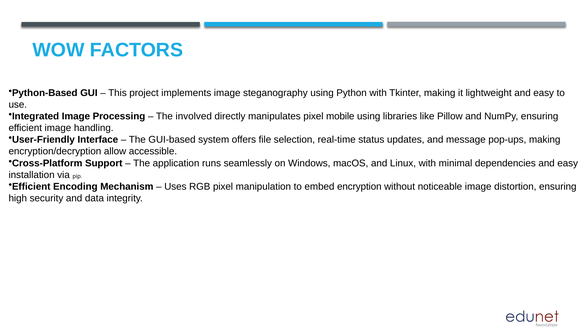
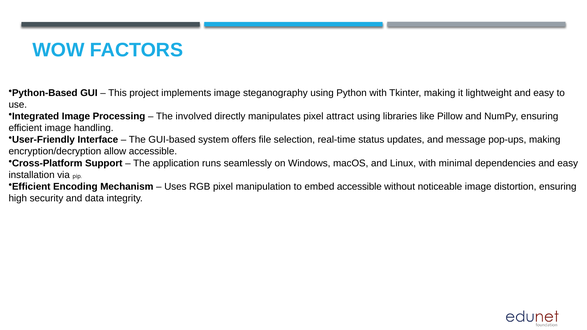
mobile: mobile -> attract
embed encryption: encryption -> accessible
